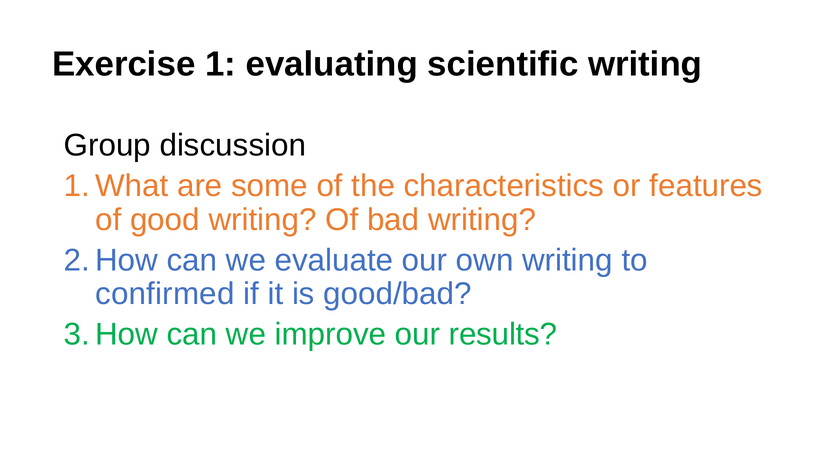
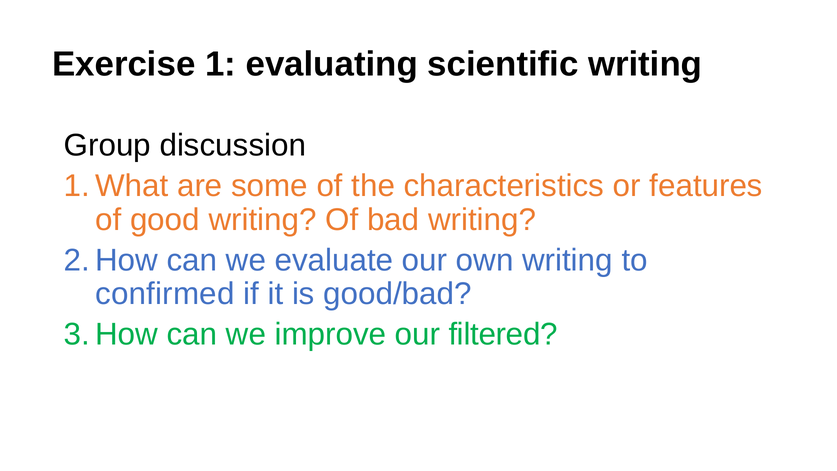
results: results -> filtered
